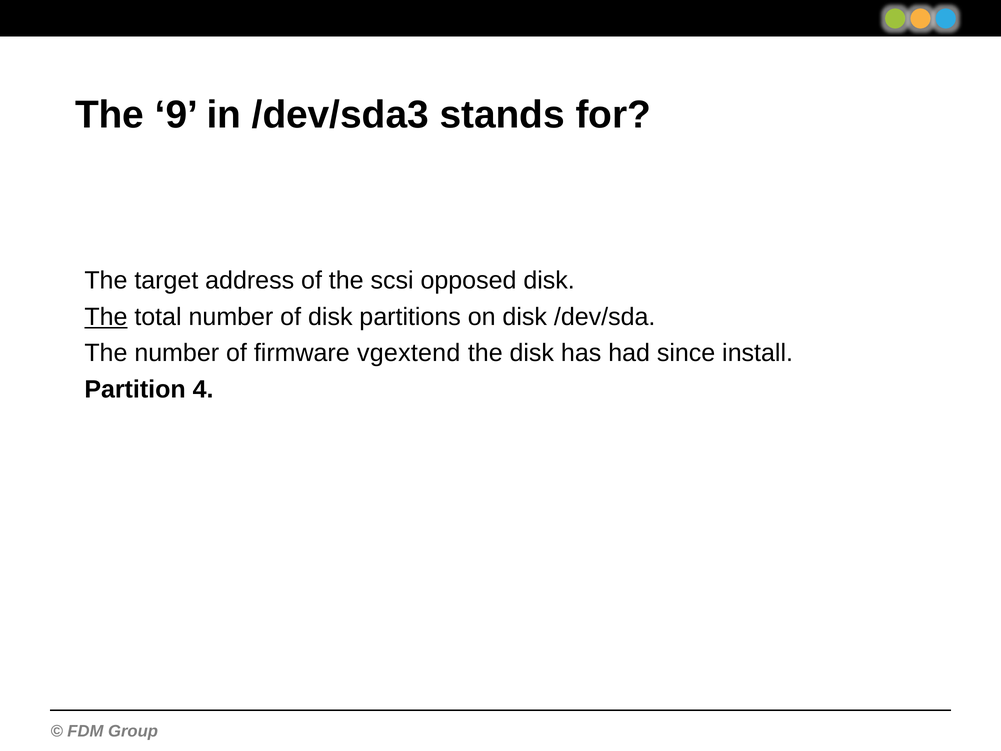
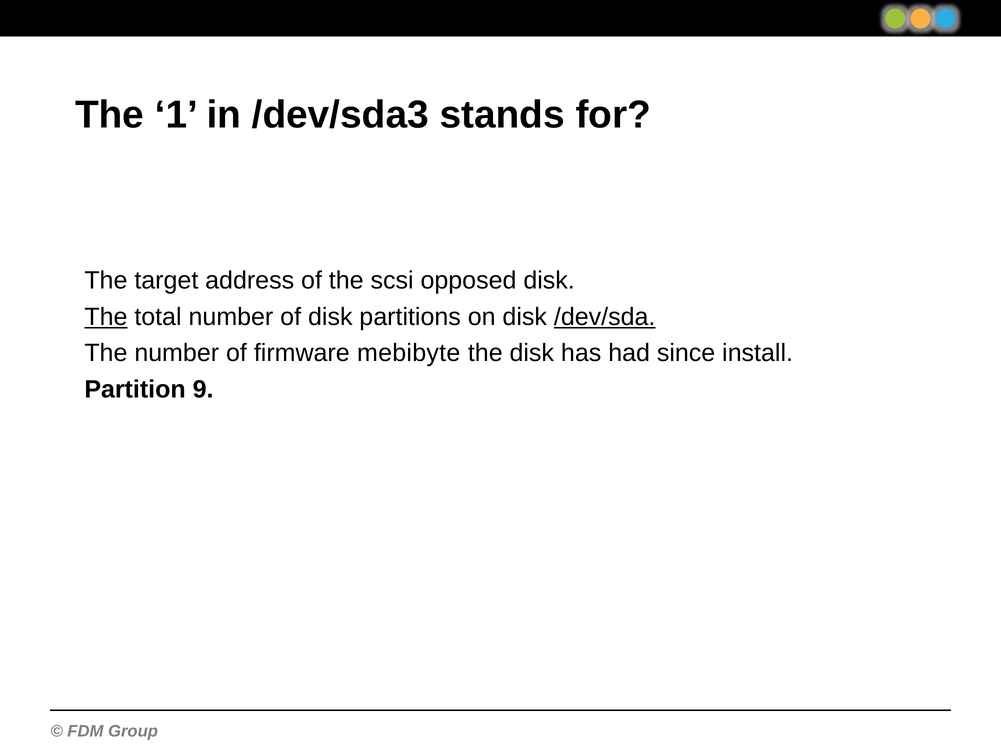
9: 9 -> 1
/dev/sda underline: none -> present
vgextend: vgextend -> mebibyte
4: 4 -> 9
